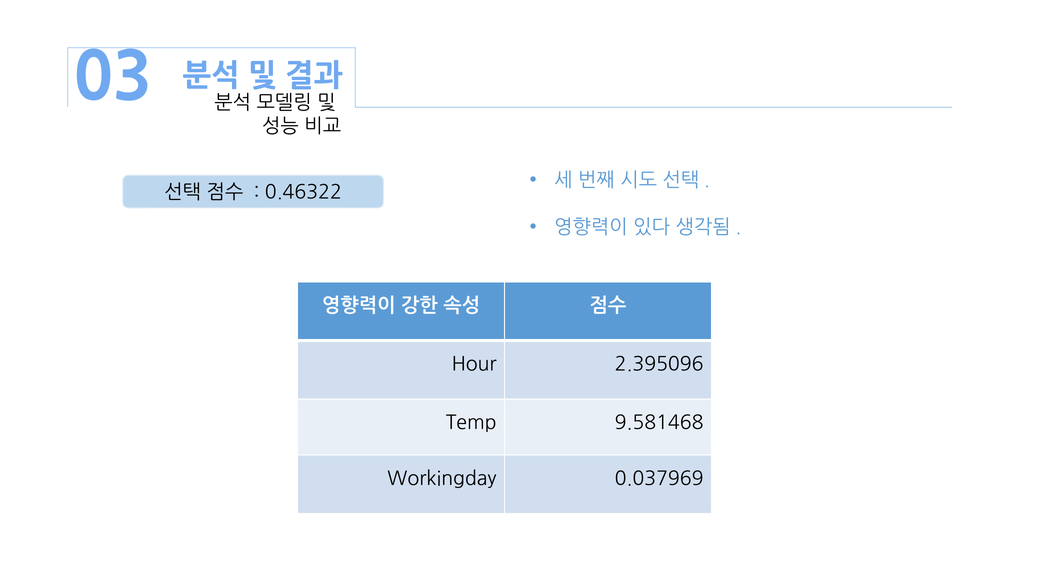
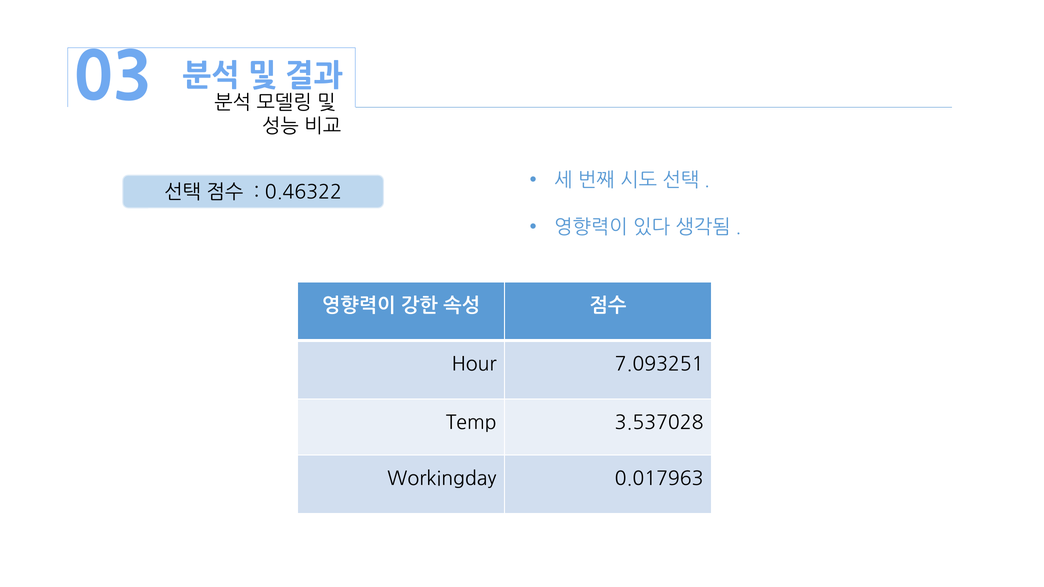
2.395096: 2.395096 -> 7.093251
9.581468: 9.581468 -> 3.537028
0.037969: 0.037969 -> 0.017963
